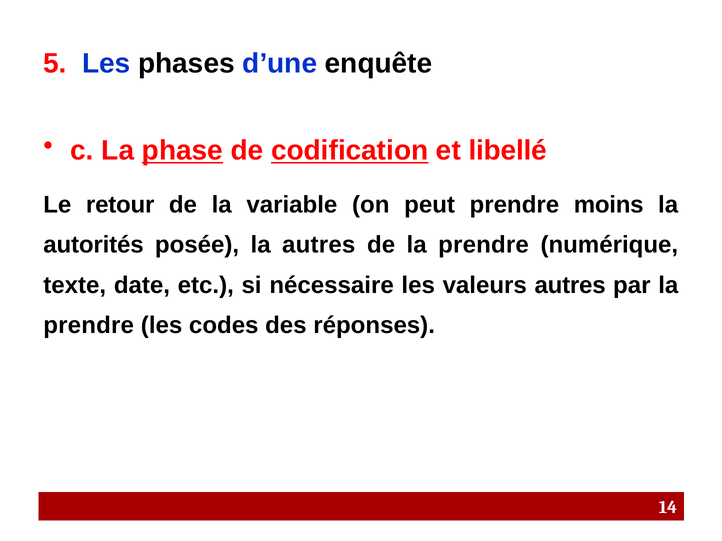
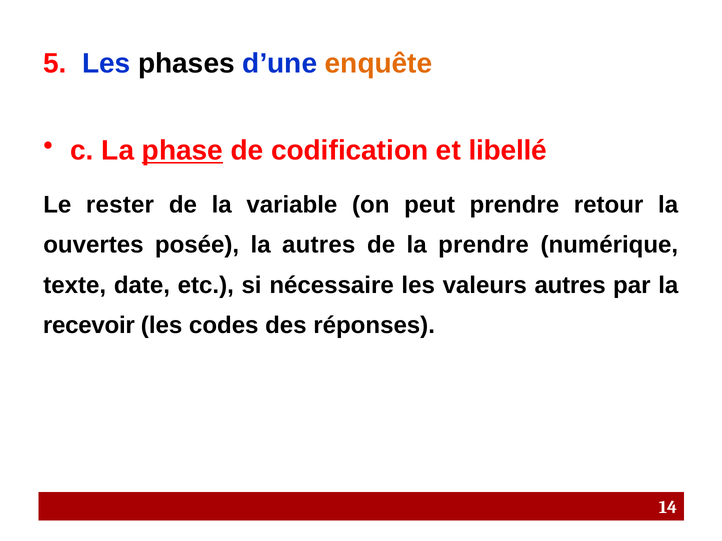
enquête colour: black -> orange
codification underline: present -> none
retour: retour -> rester
moins: moins -> retour
autorités: autorités -> ouvertes
prendre at (89, 325): prendre -> recevoir
